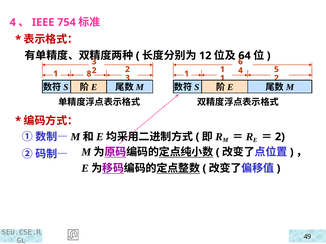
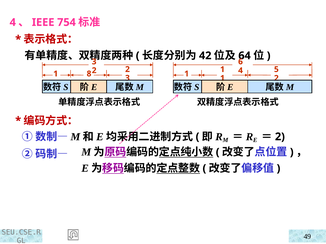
12: 12 -> 42
